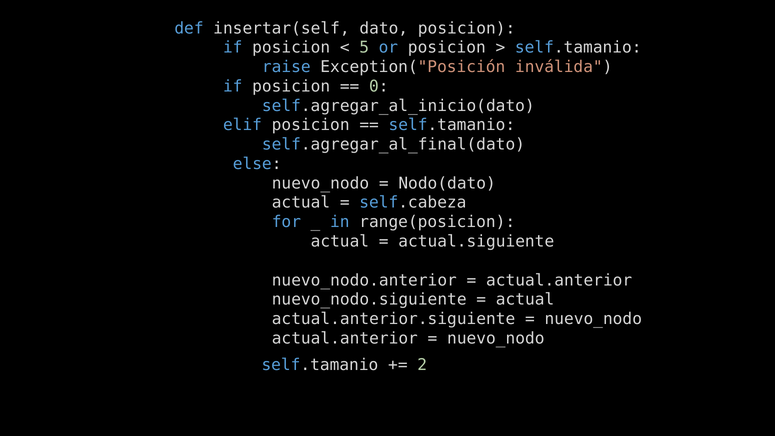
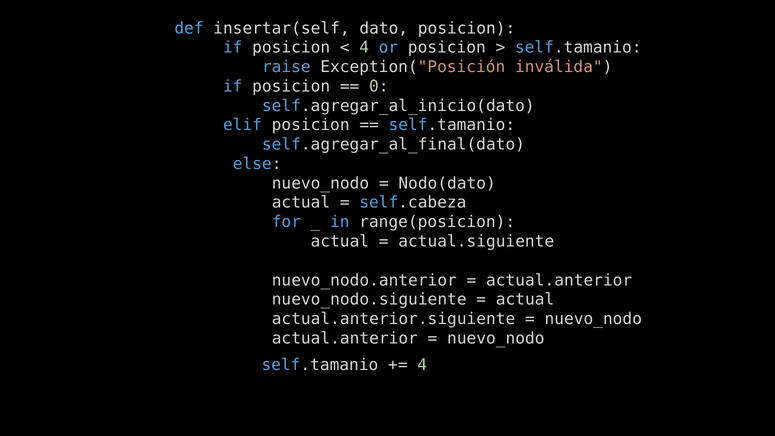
5 at (364, 48): 5 -> 4
2 at (422, 365): 2 -> 4
